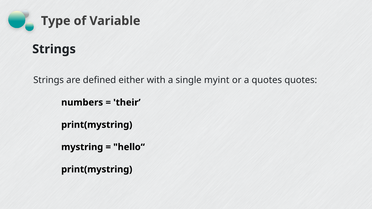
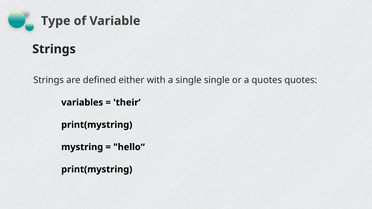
single myint: myint -> single
numbers: numbers -> variables
